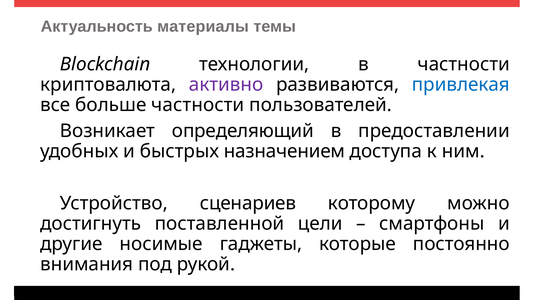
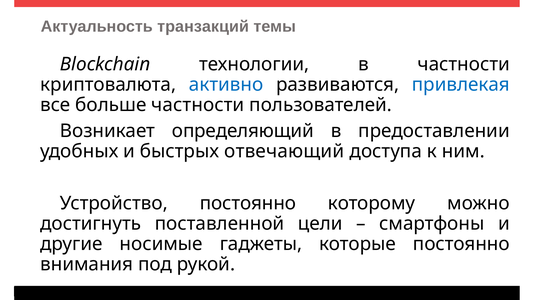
материалы: материалы -> транзакций
активно colour: purple -> blue
назначением: назначением -> отвечающий
Устройство сценариев: сценариев -> постоянно
